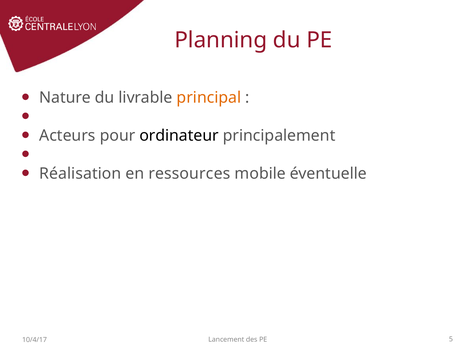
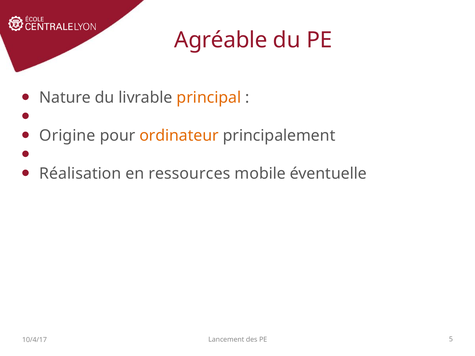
Planning: Planning -> Agréable
Acteurs: Acteurs -> Origine
ordinateur colour: black -> orange
